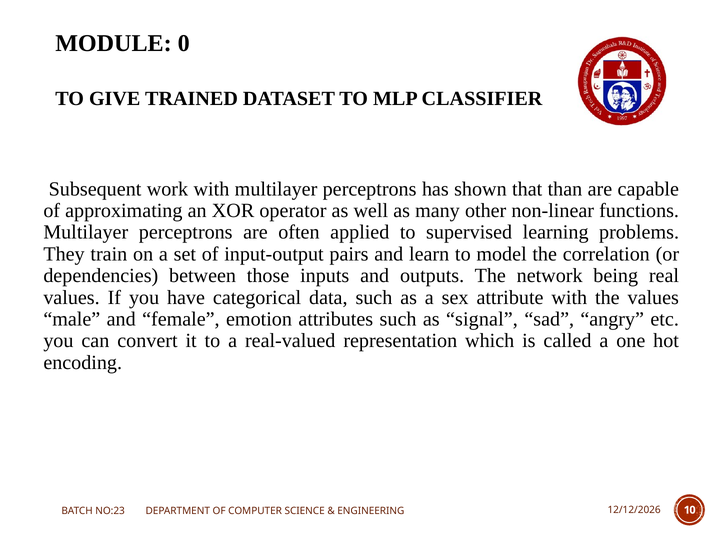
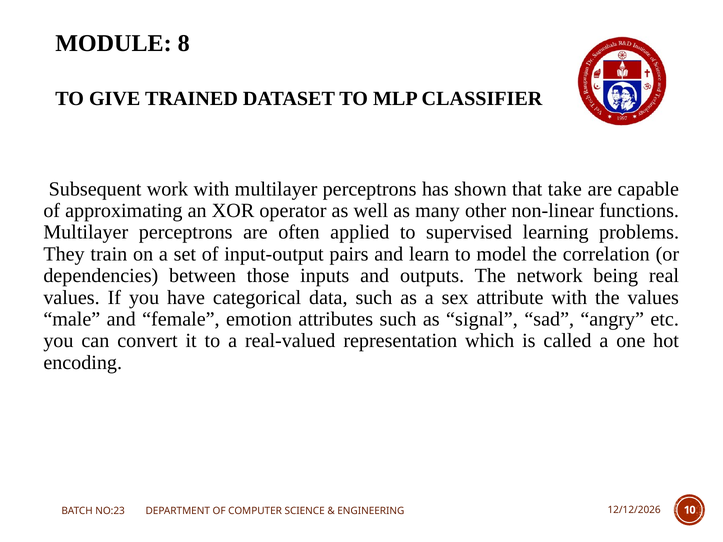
0: 0 -> 8
than: than -> take
